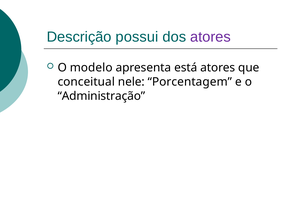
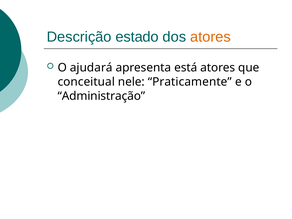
possui: possui -> estado
atores at (210, 37) colour: purple -> orange
modelo: modelo -> ajudará
Porcentagem: Porcentagem -> Praticamente
